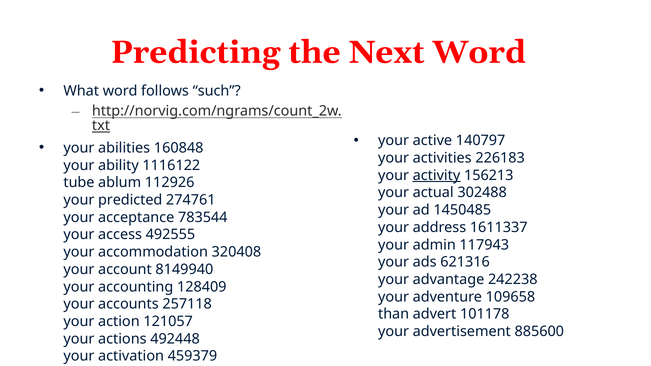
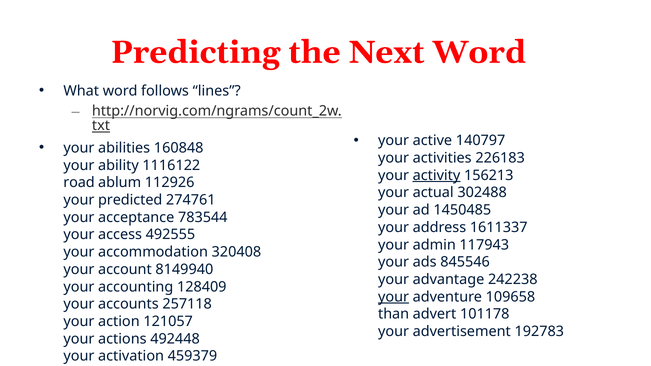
such: such -> lines
tube: tube -> road
621316: 621316 -> 845546
your at (394, 297) underline: none -> present
885600: 885600 -> 192783
